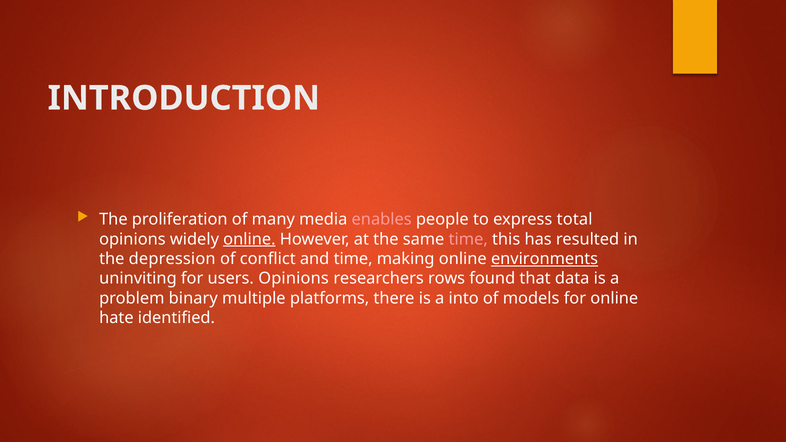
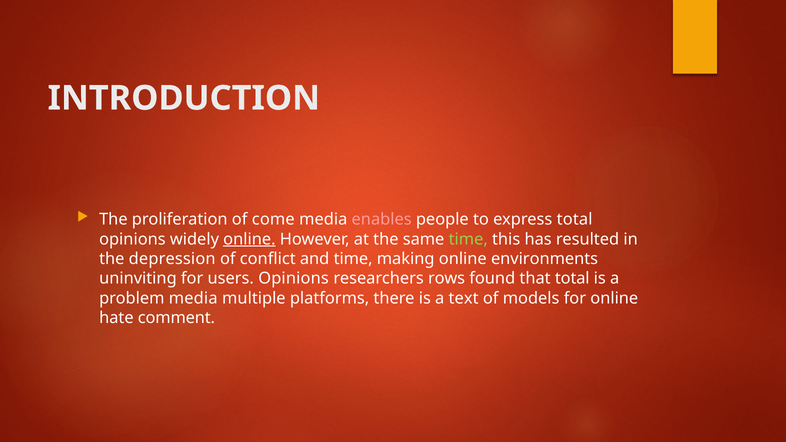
many: many -> come
time at (468, 239) colour: pink -> light green
environments underline: present -> none
that data: data -> total
problem binary: binary -> media
into: into -> text
identified: identified -> comment
